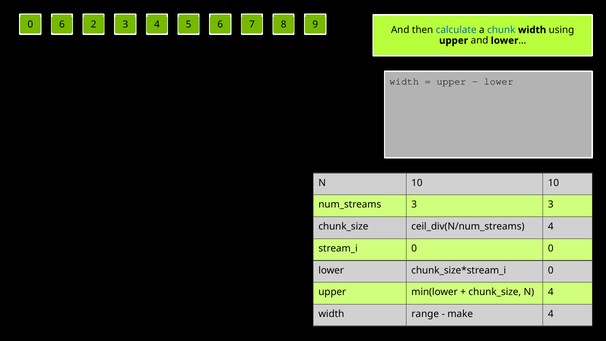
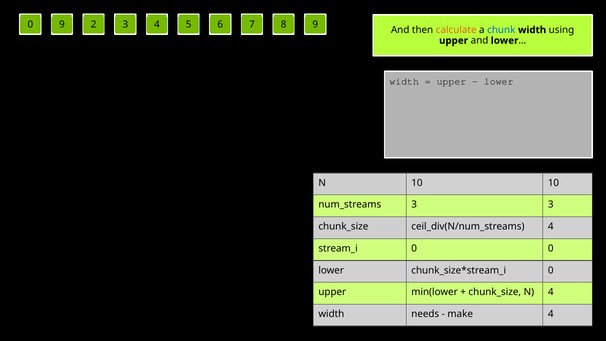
0 6: 6 -> 9
calculate colour: blue -> orange
range: range -> needs
